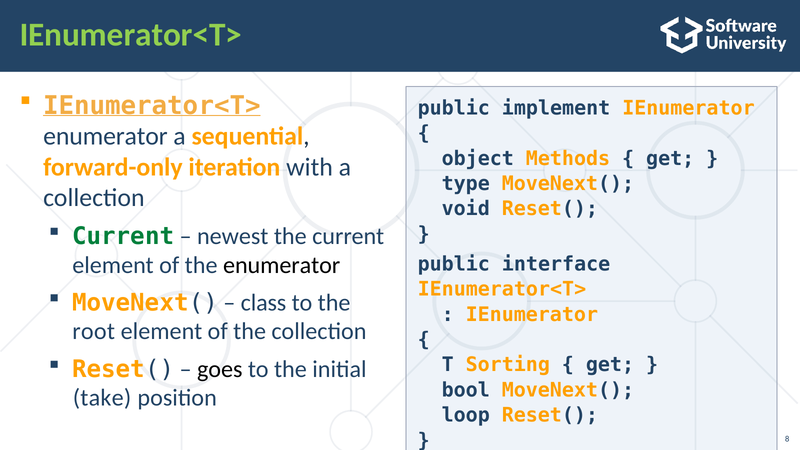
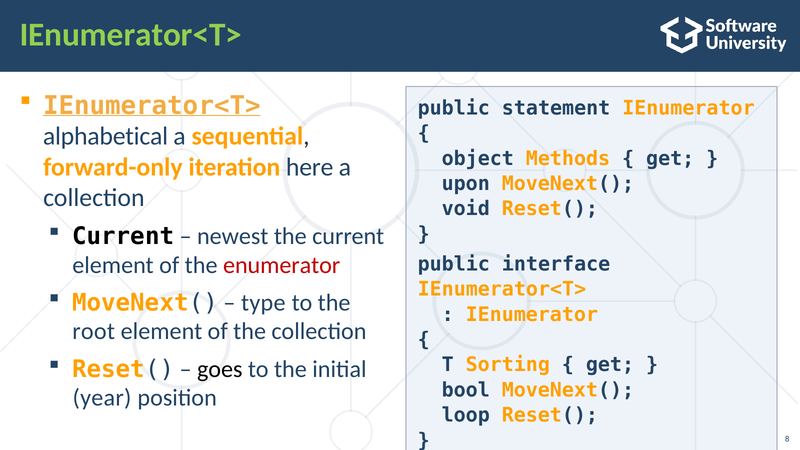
implement: implement -> statement
enumerator at (105, 136): enumerator -> alphabetical
with: with -> here
type: type -> upon
Current at (123, 236) colour: green -> black
enumerator at (282, 265) colour: black -> red
class: class -> type
take: take -> year
